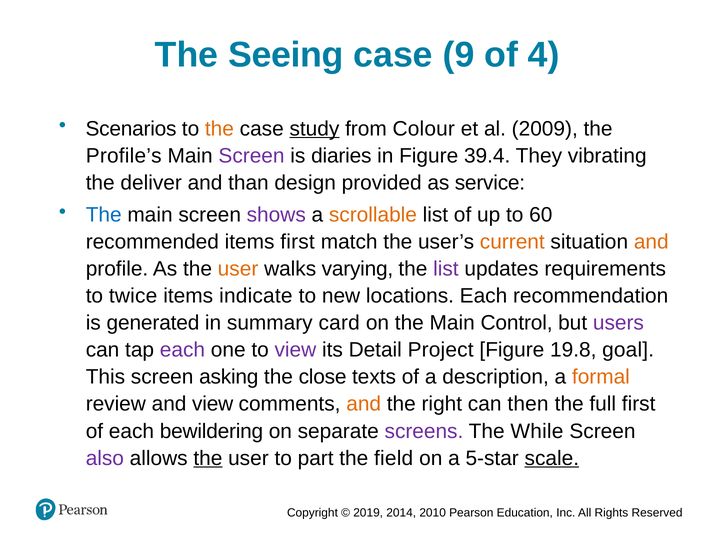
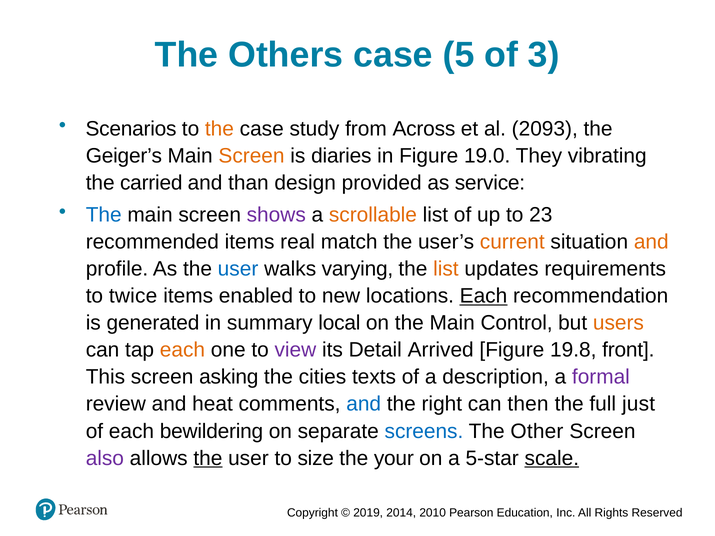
Seeing: Seeing -> Others
9: 9 -> 5
4: 4 -> 3
study underline: present -> none
Colour: Colour -> Across
2009: 2009 -> 2093
Profile’s: Profile’s -> Geiger’s
Screen at (252, 156) colour: purple -> orange
39.4: 39.4 -> 19.0
deliver: deliver -> carried
60: 60 -> 23
items first: first -> real
user at (238, 269) colour: orange -> blue
list at (446, 269) colour: purple -> orange
indicate: indicate -> enabled
Each at (484, 296) underline: none -> present
card: card -> local
users colour: purple -> orange
each at (182, 350) colour: purple -> orange
Project: Project -> Arrived
goal: goal -> front
close: close -> cities
formal colour: orange -> purple
and view: view -> heat
and at (364, 404) colour: orange -> blue
full first: first -> just
screens colour: purple -> blue
While: While -> Other
part: part -> size
field: field -> your
